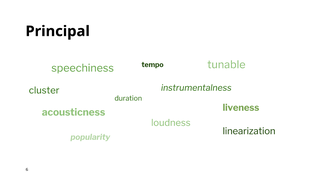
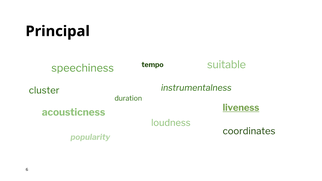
tunable: tunable -> suitable
liveness underline: none -> present
linearization: linearization -> coordinates
